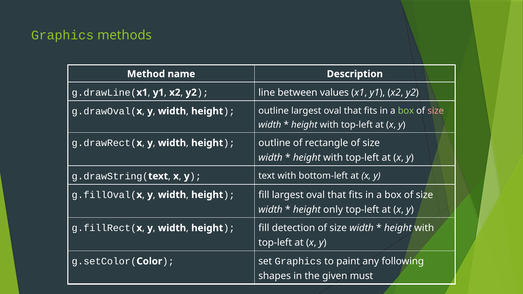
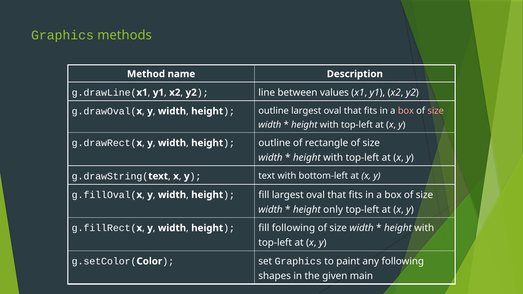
box at (406, 111) colour: light green -> pink
fill detection: detection -> following
must: must -> main
